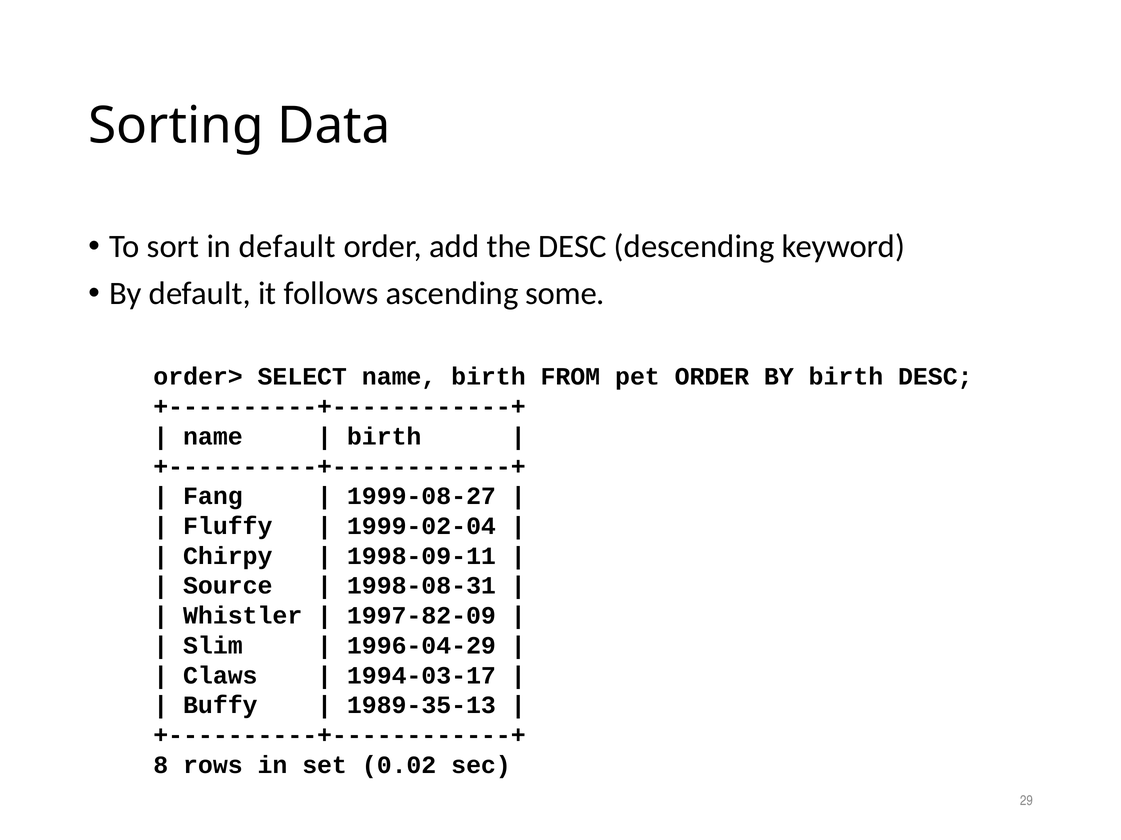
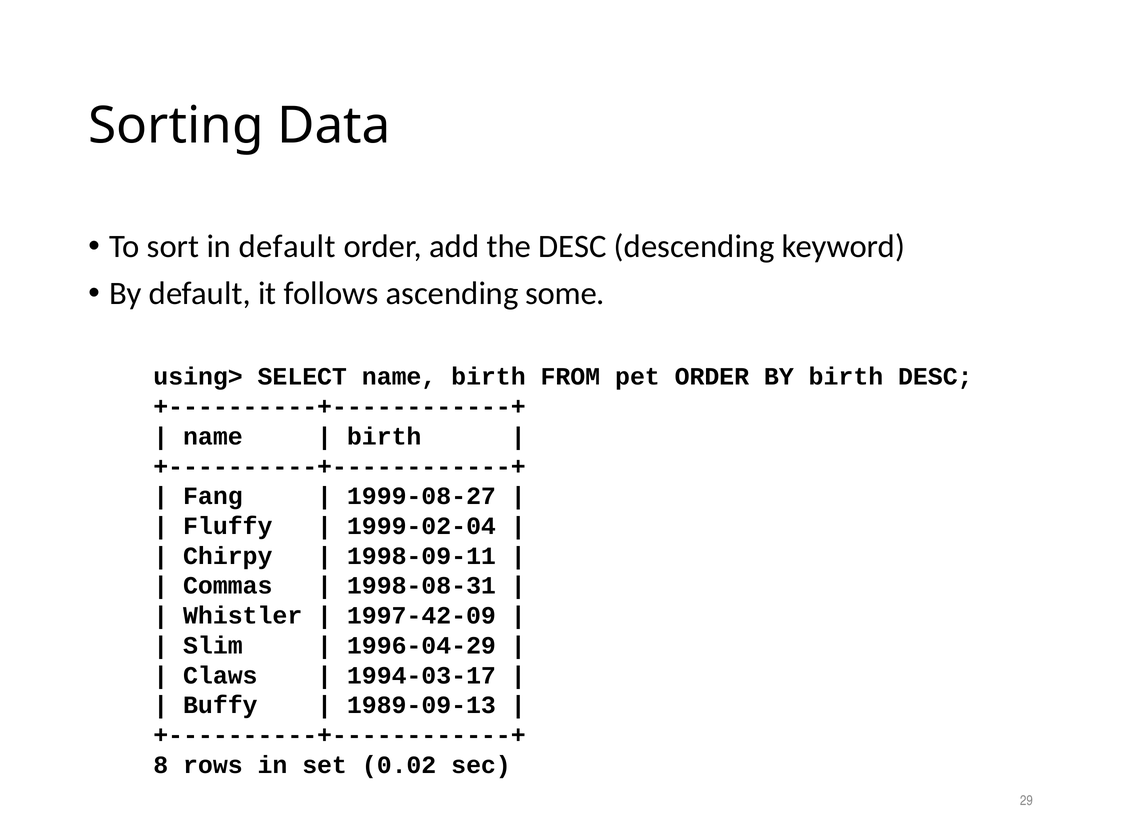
order>: order> -> using>
Source: Source -> Commas
1997-82-09: 1997-82-09 -> 1997-42-09
1989-35-13: 1989-35-13 -> 1989-09-13
